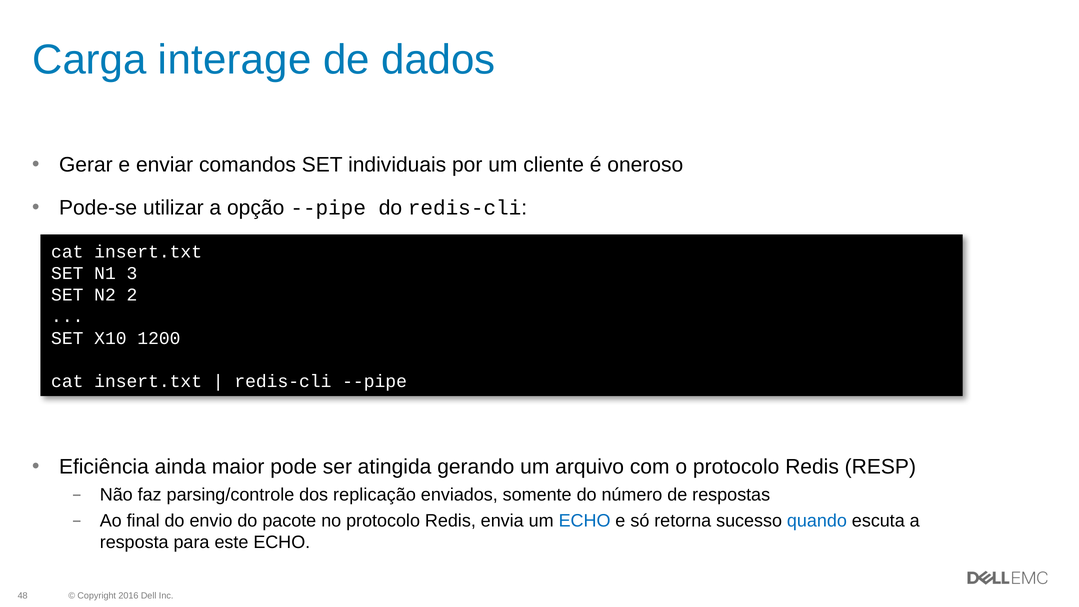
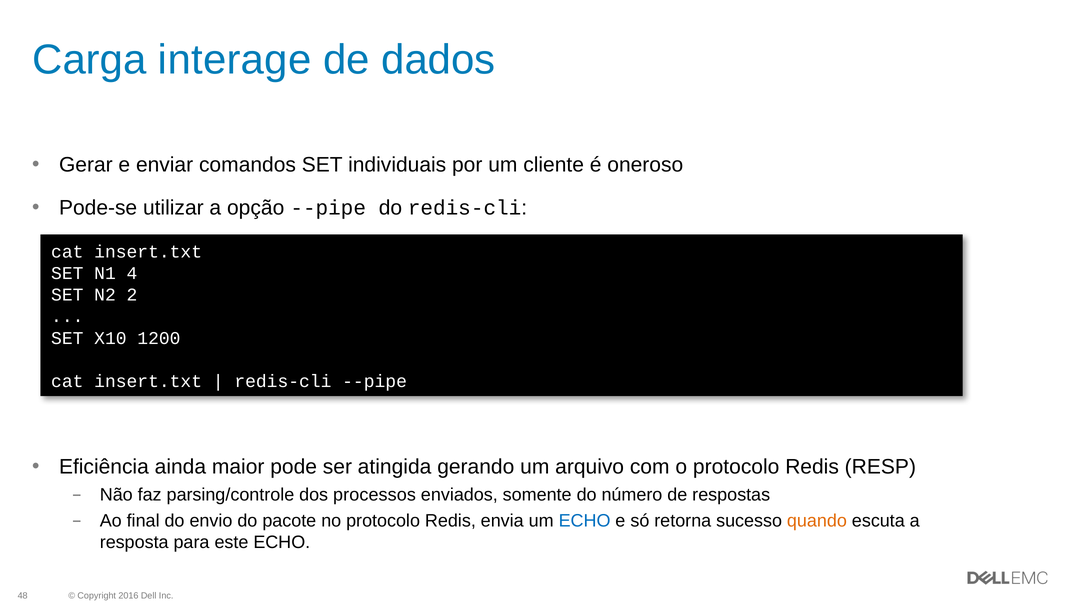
3: 3 -> 4
replicação: replicação -> processos
quando colour: blue -> orange
